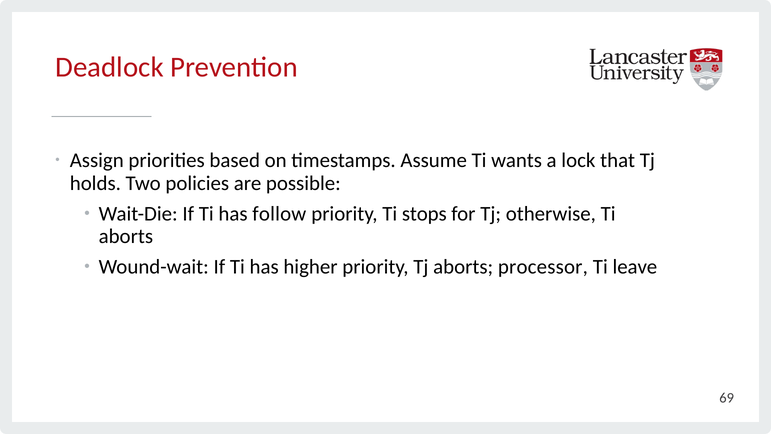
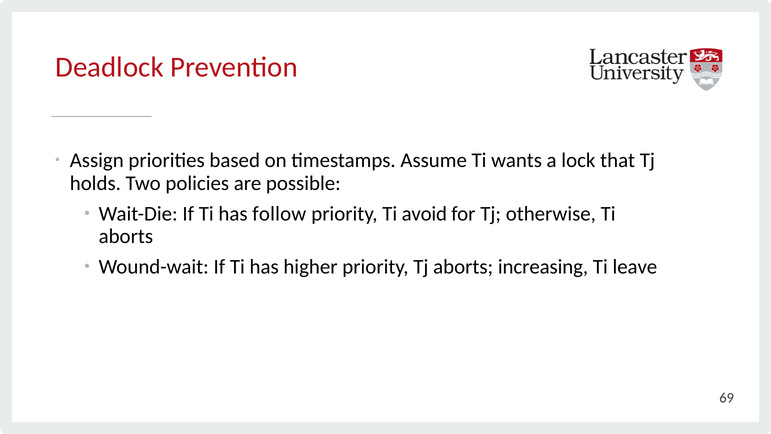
stops: stops -> avoid
processor: processor -> increasing
